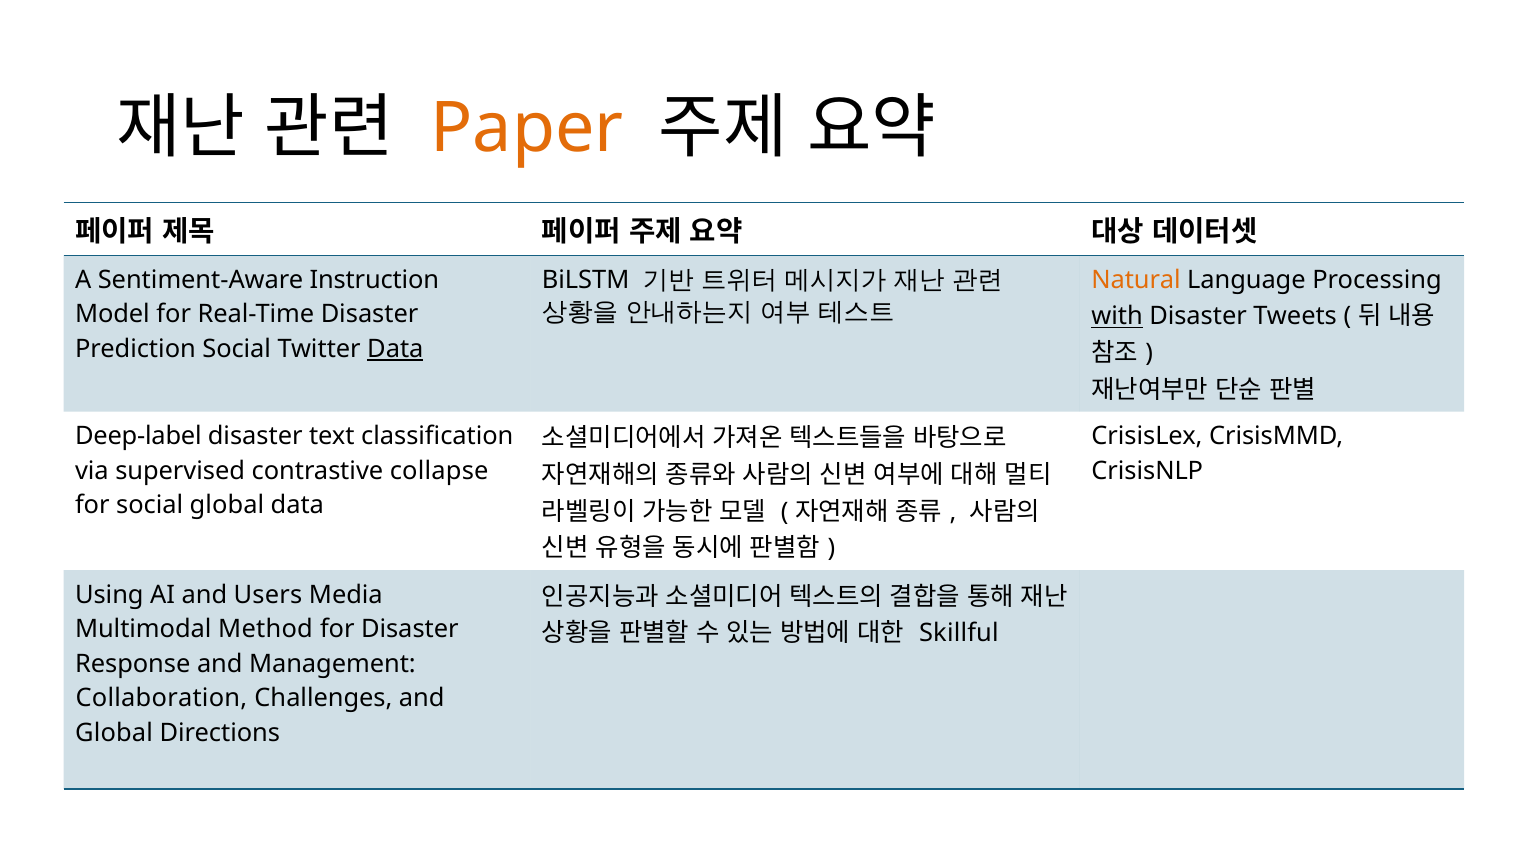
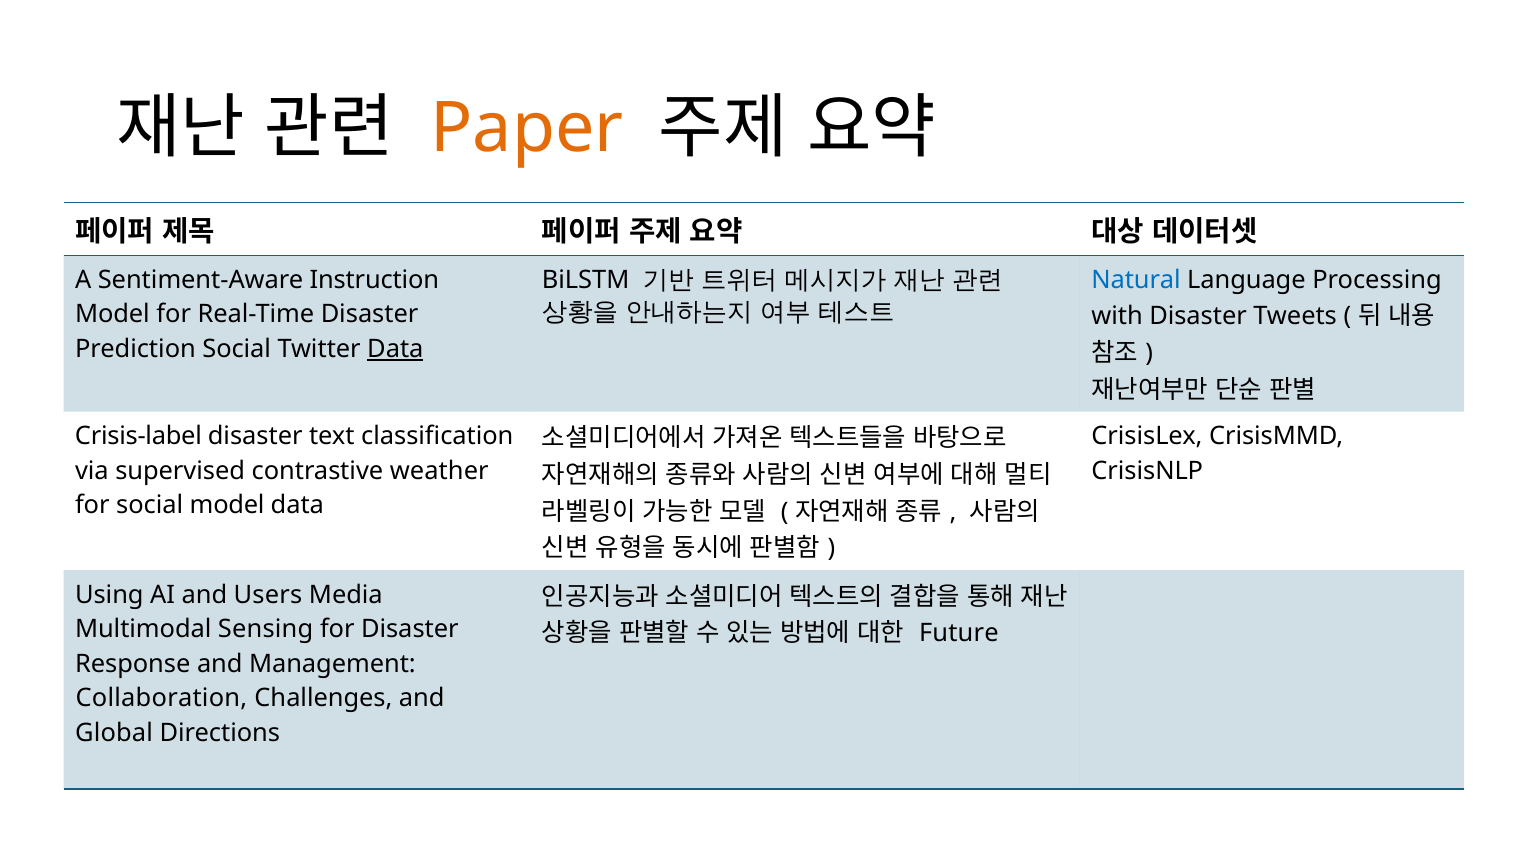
Natural colour: orange -> blue
with underline: present -> none
Deep-label: Deep-label -> Crisis-label
collapse: collapse -> weather
social global: global -> model
Method: Method -> Sensing
Skillful: Skillful -> Future
